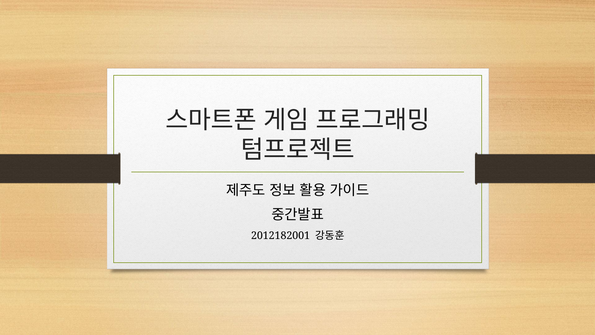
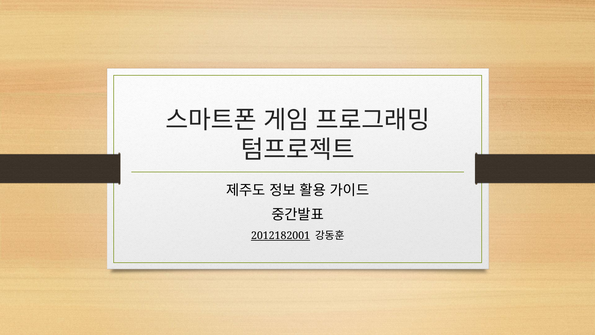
2012182001 underline: none -> present
